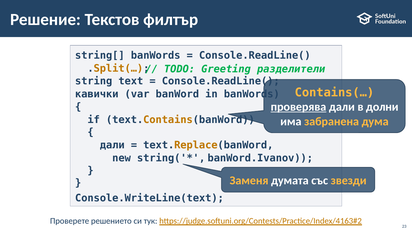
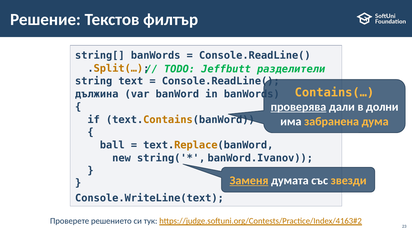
Greeting: Greeting -> Jeffbutt
кавички: кавички -> дължина
дали at (112, 145): дали -> ball
Заменя underline: none -> present
